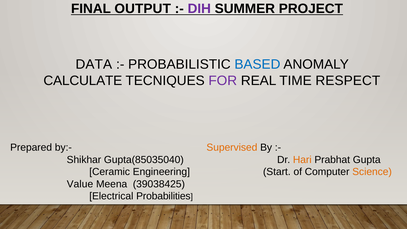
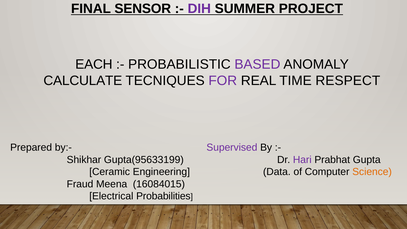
OUTPUT: OUTPUT -> SENSOR
DATA: DATA -> EACH
BASED colour: blue -> purple
Supervised colour: orange -> purple
Gupta(85035040: Gupta(85035040 -> Gupta(95633199
Hari colour: orange -> purple
Start: Start -> Data
Value: Value -> Fraud
39038425: 39038425 -> 16084015
